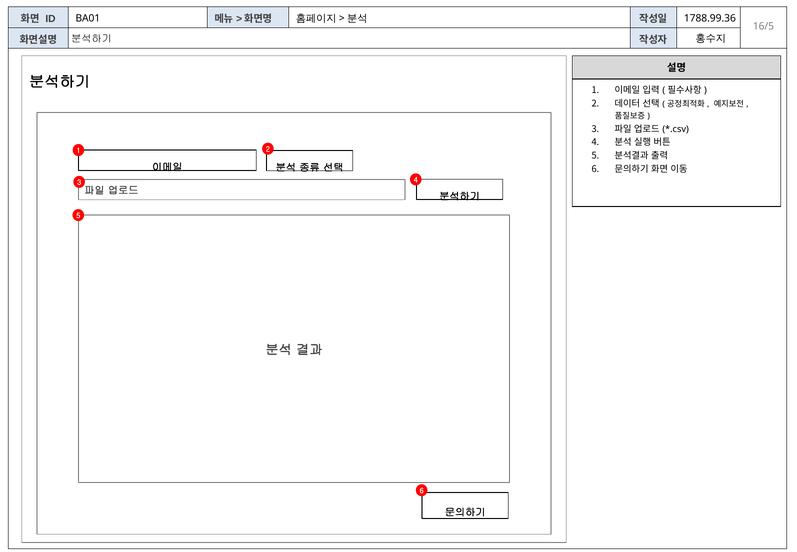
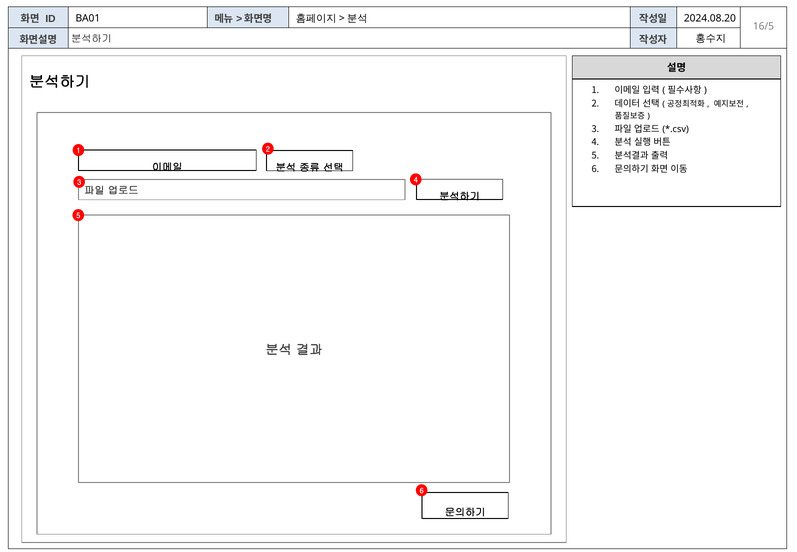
1788.99.36: 1788.99.36 -> 2024.08.20
